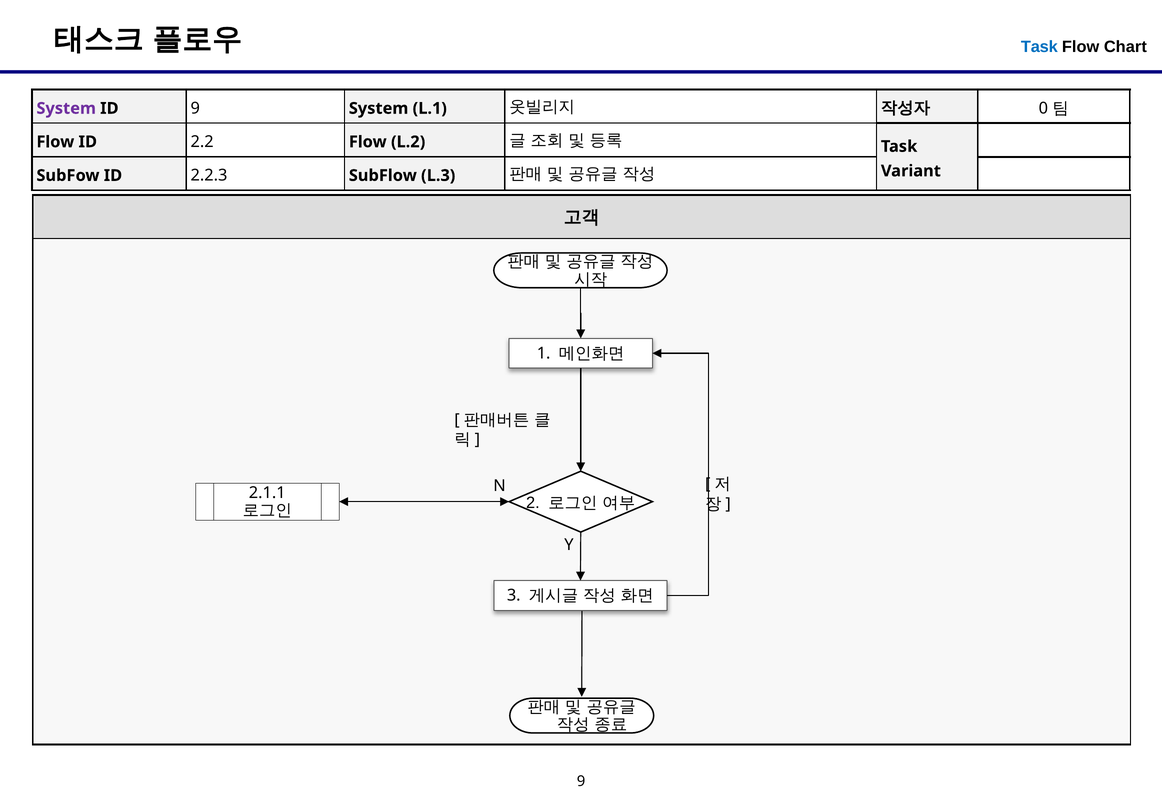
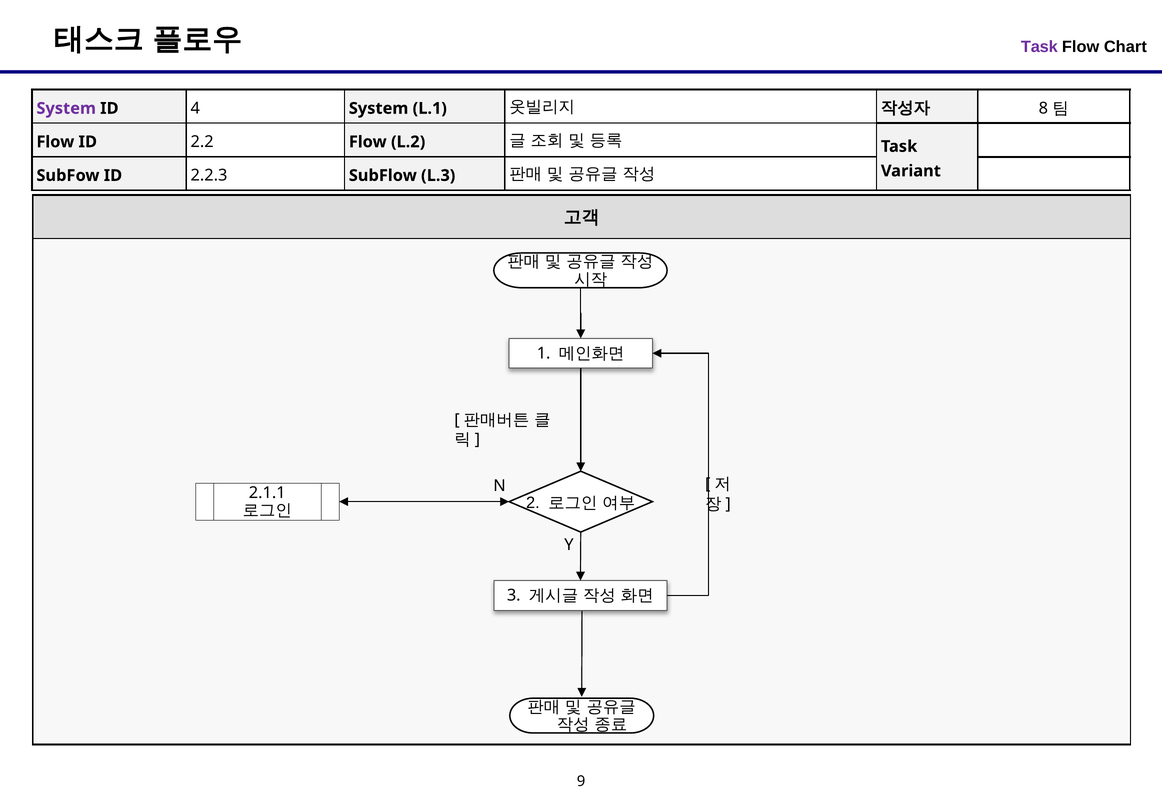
Task at (1039, 47) colour: blue -> purple
ID 9: 9 -> 4
0: 0 -> 8
